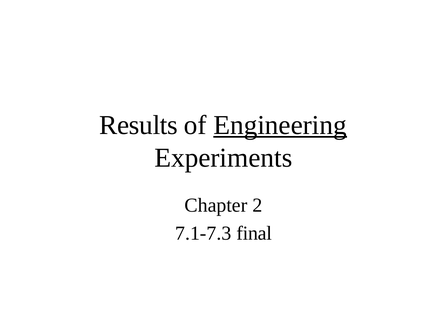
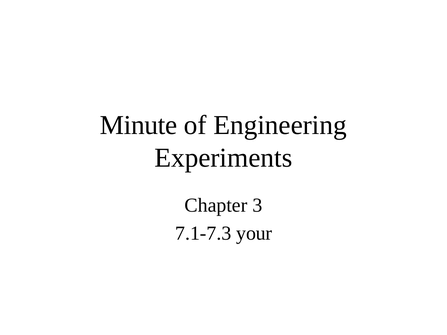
Results: Results -> Minute
Engineering underline: present -> none
2: 2 -> 3
final: final -> your
